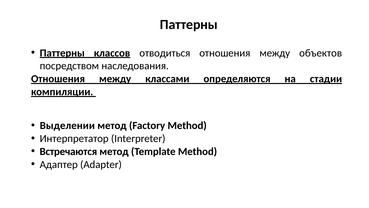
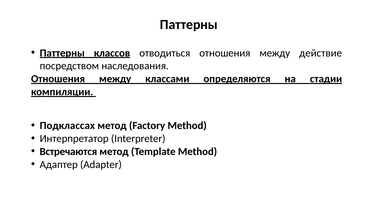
объектов: объектов -> действие
Выделении: Выделении -> Подклассах
